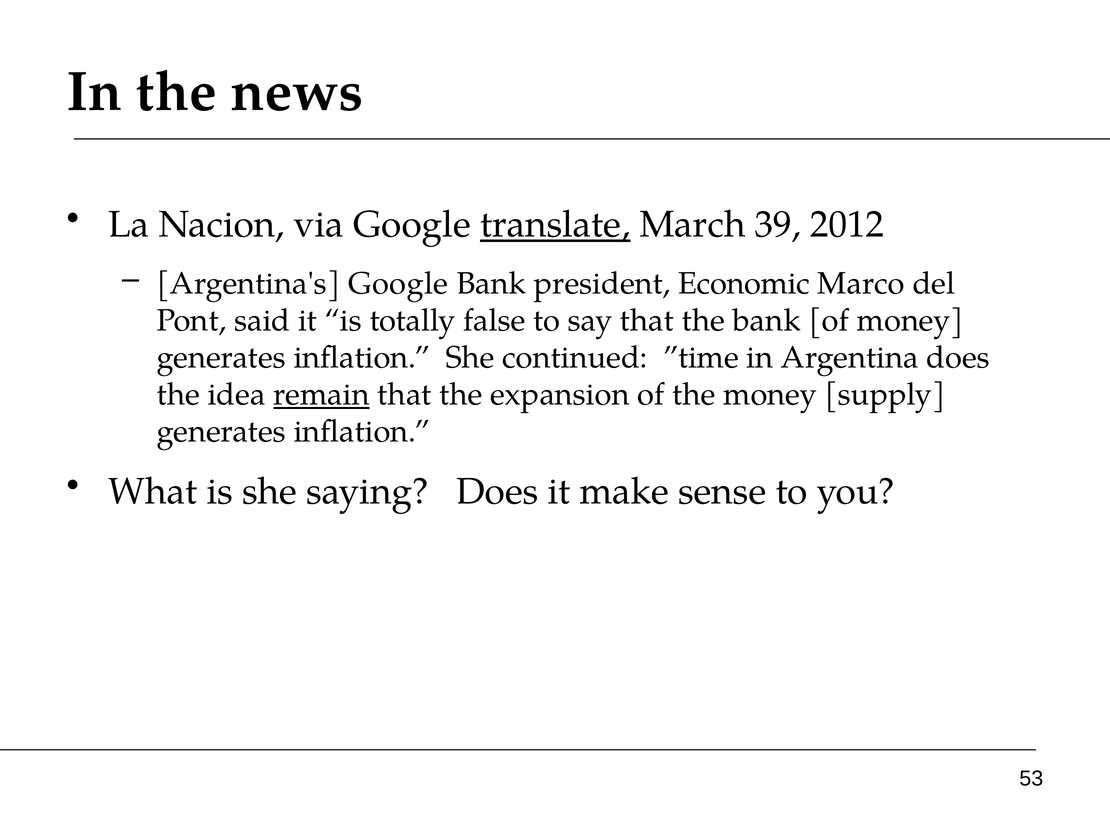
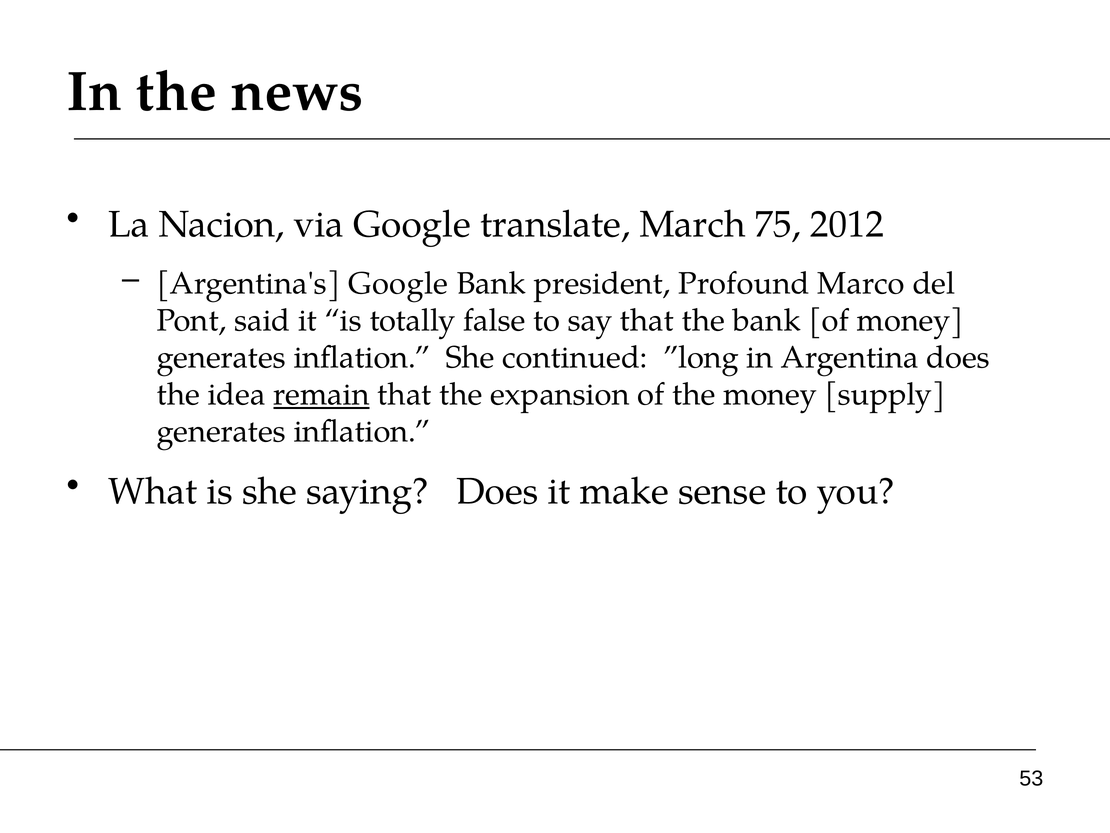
translate underline: present -> none
39: 39 -> 75
Economic: Economic -> Profound
”time: ”time -> ”long
